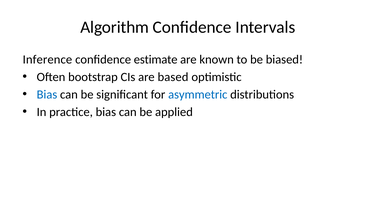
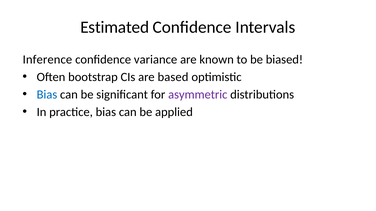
Algorithm: Algorithm -> Estimated
estimate: estimate -> variance
asymmetric colour: blue -> purple
